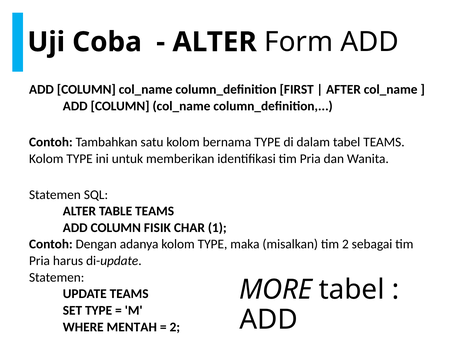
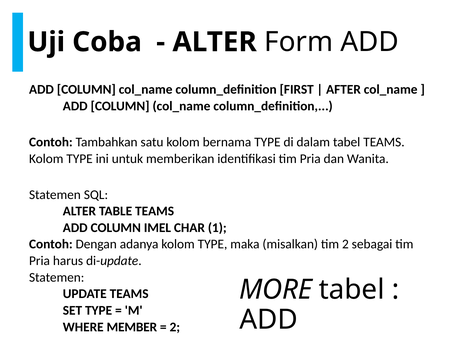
FISIK: FISIK -> IMEL
MENTAH: MENTAH -> MEMBER
